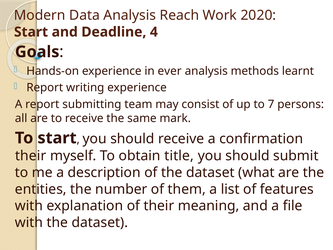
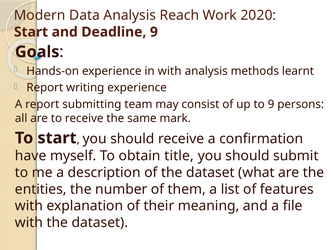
Deadline 4: 4 -> 9
in ever: ever -> with
to 7: 7 -> 9
their at (31, 156): their -> have
